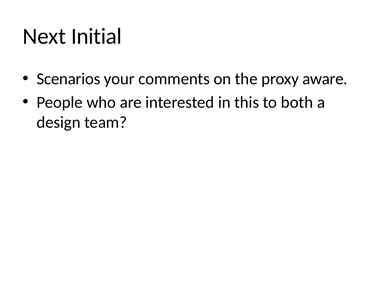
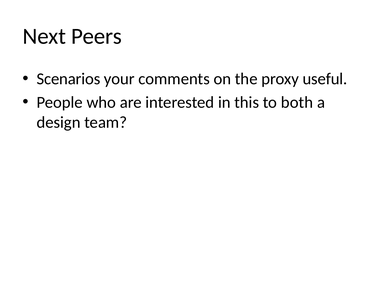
Initial: Initial -> Peers
aware: aware -> useful
